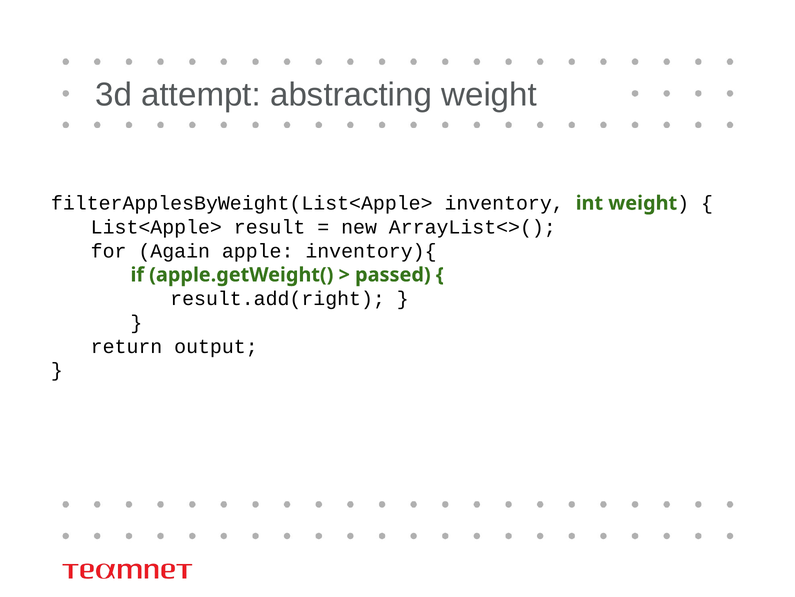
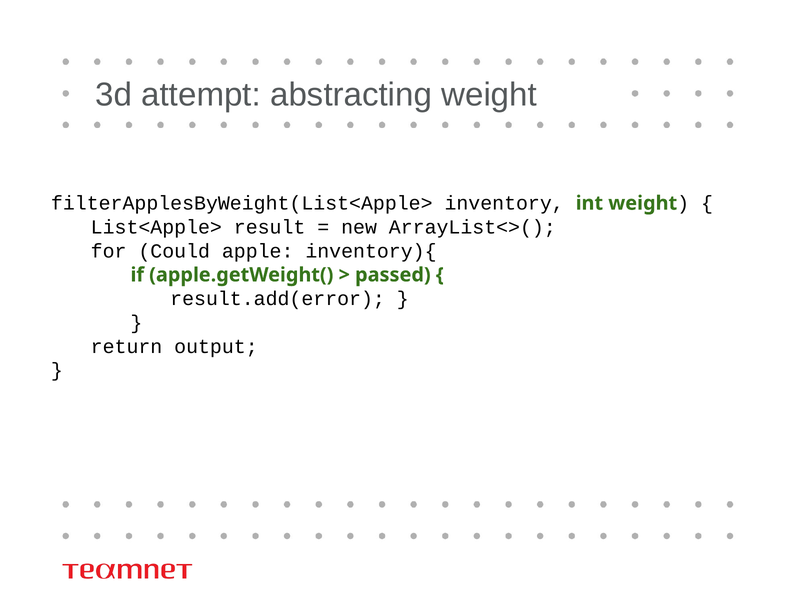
Again: Again -> Could
result.add(right: result.add(right -> result.add(error
